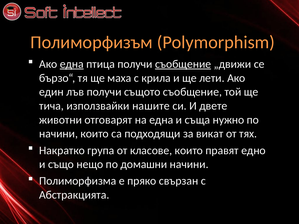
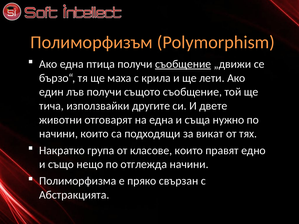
една at (72, 64) underline: present -> none
нашите: нашите -> другите
домашни: домашни -> отглежда
